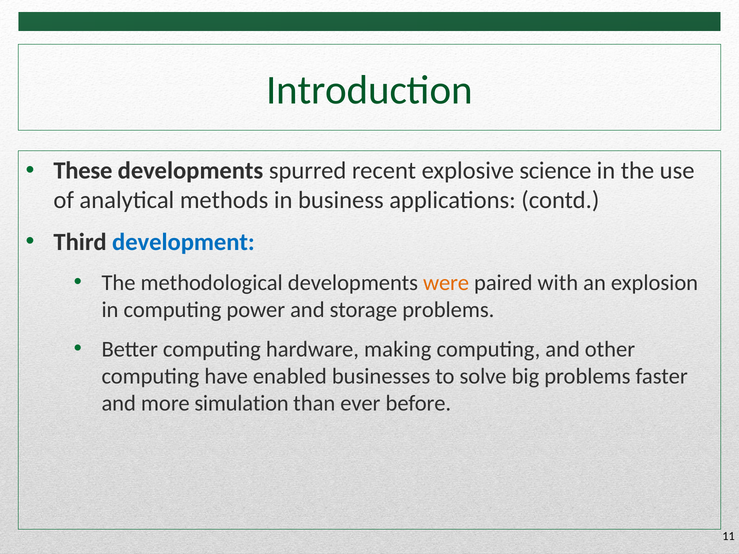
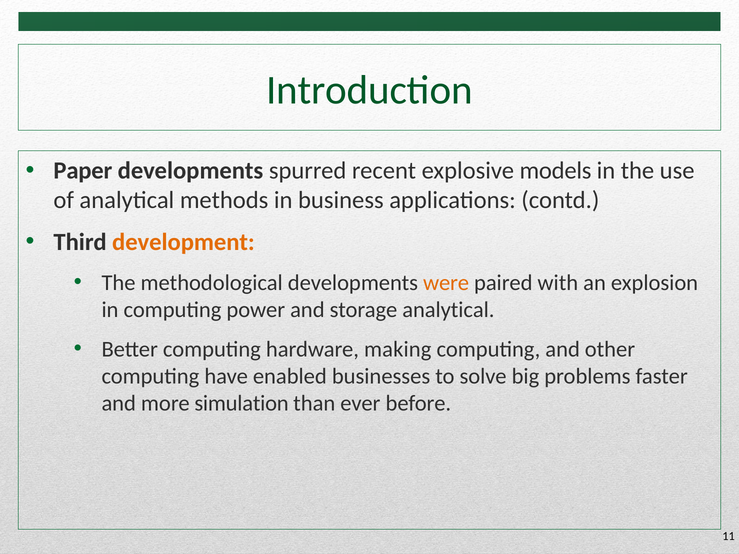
These: These -> Paper
science: science -> models
development colour: blue -> orange
storage problems: problems -> analytical
